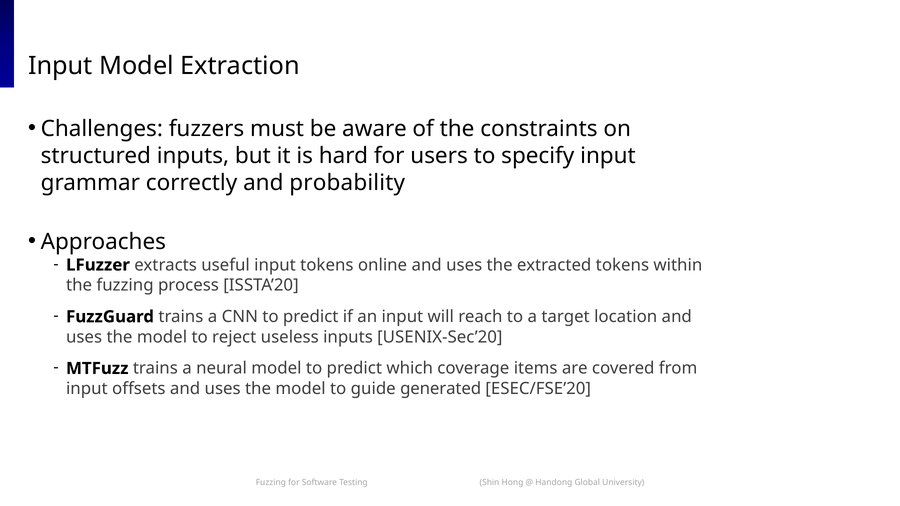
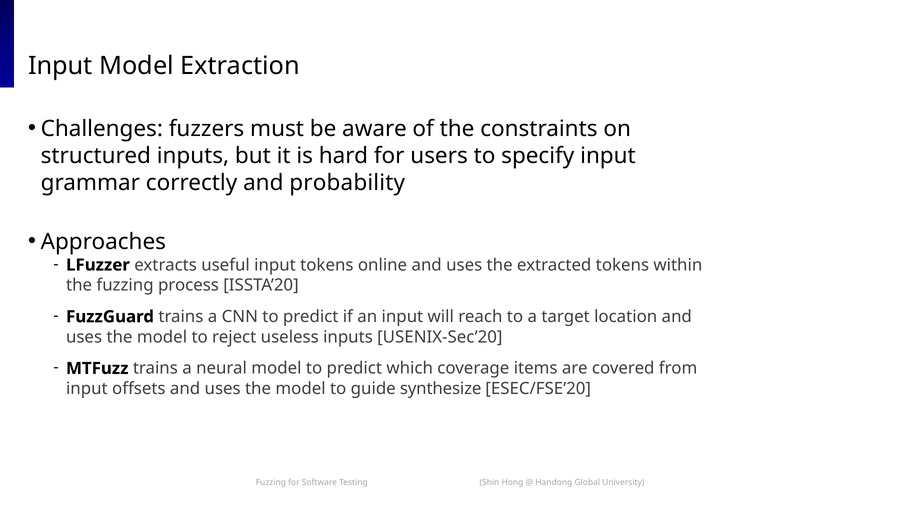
generated: generated -> synthesize
